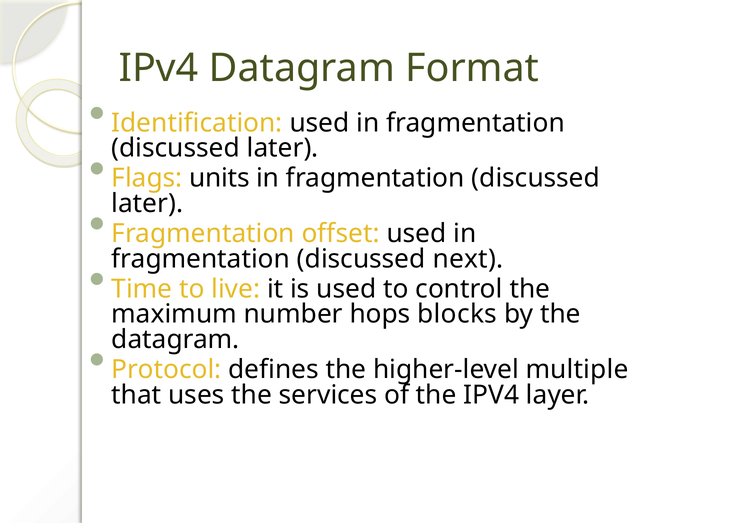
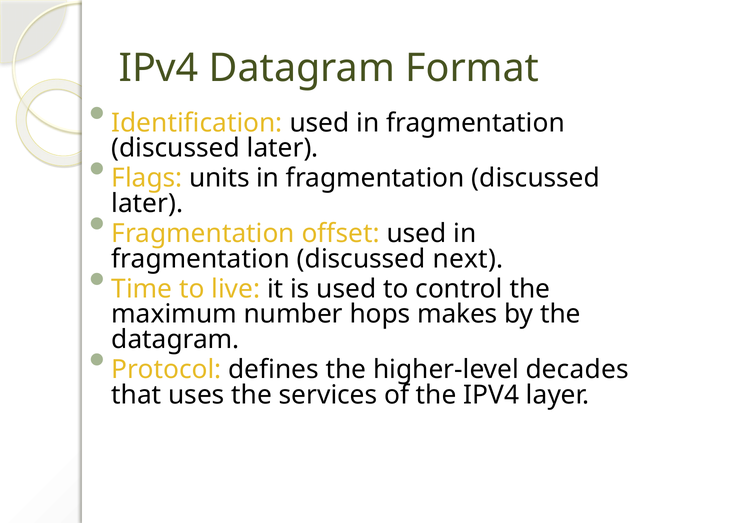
blocks: blocks -> makes
multiple: multiple -> decades
